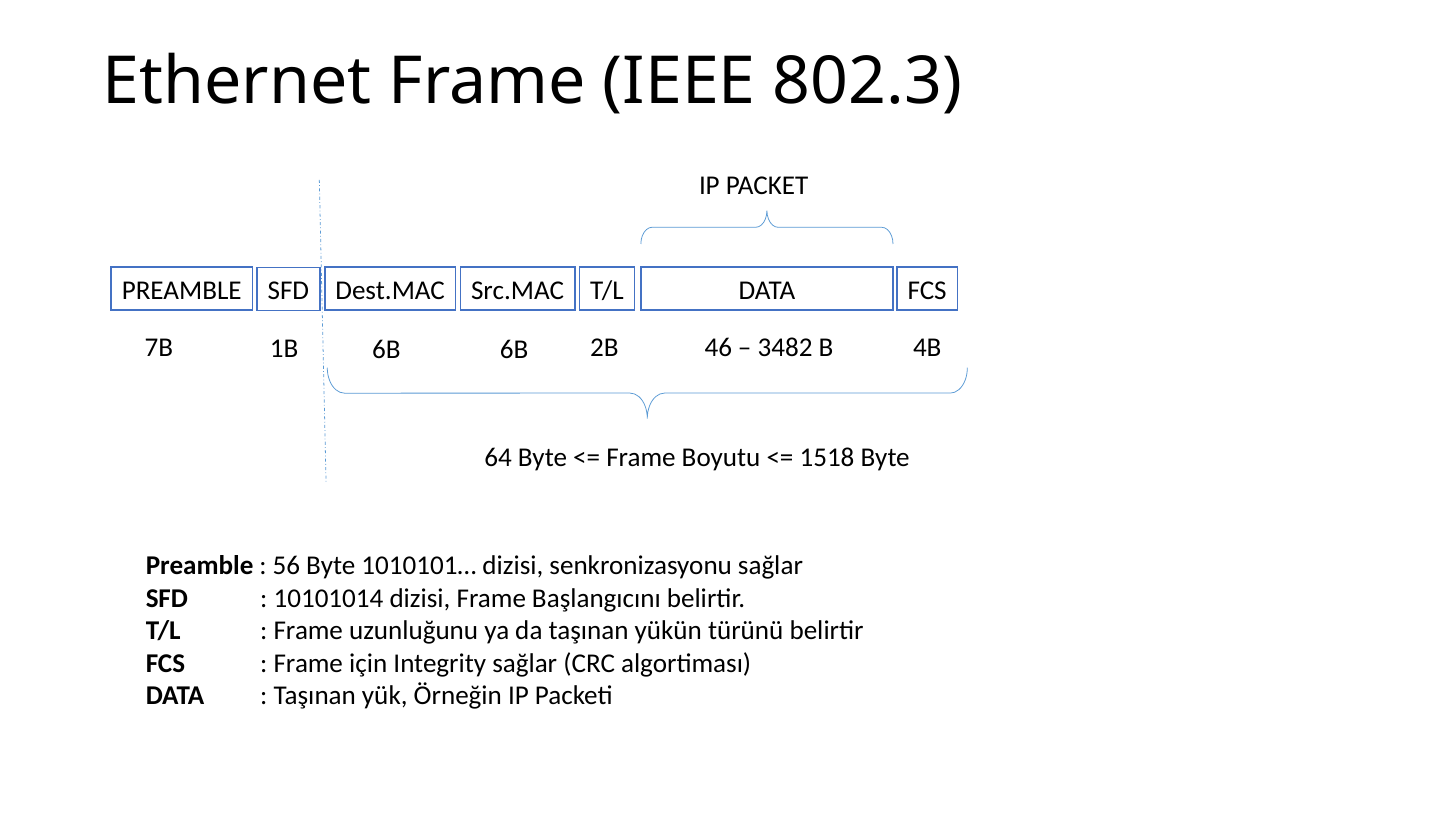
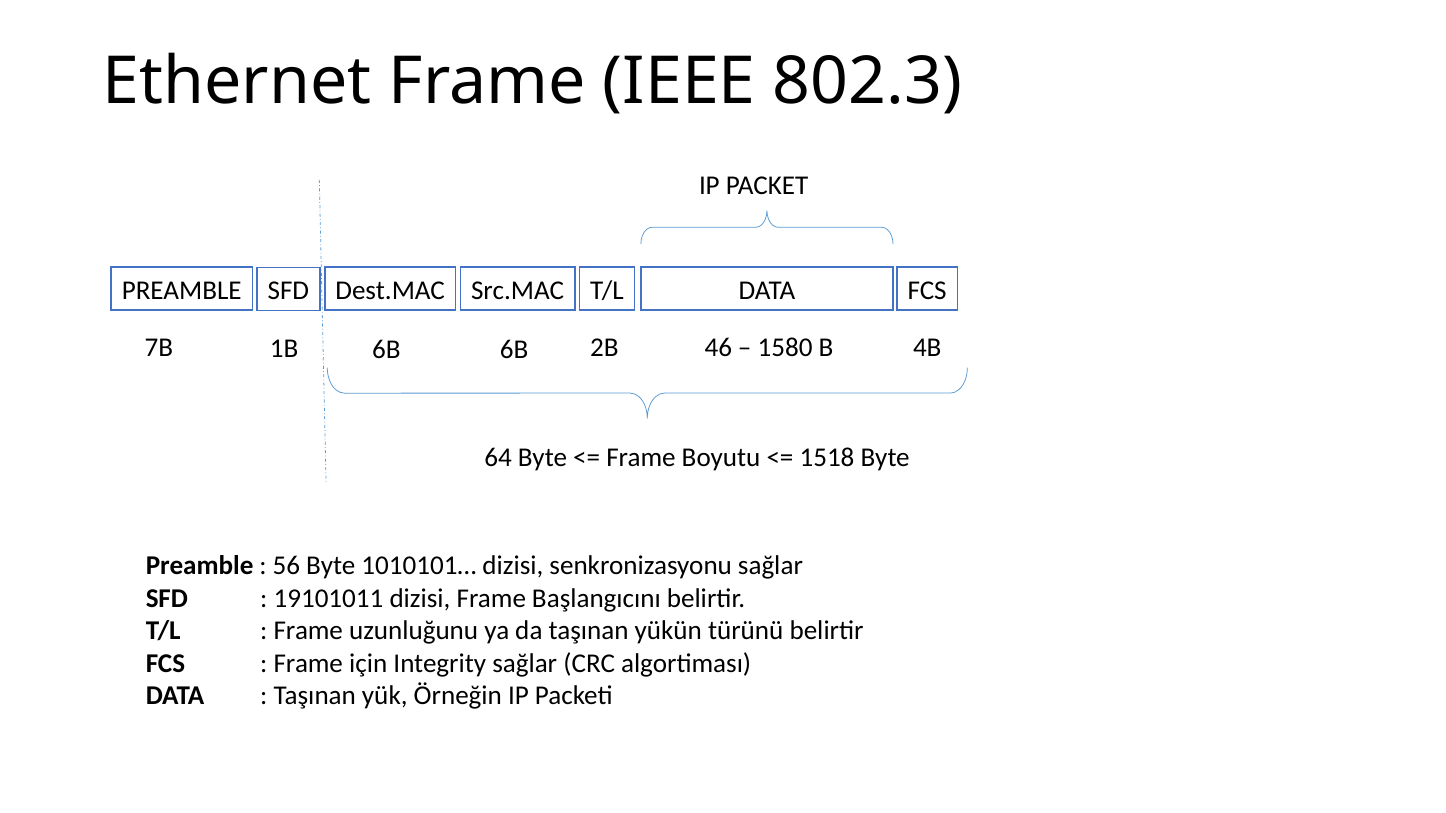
3482: 3482 -> 1580
10101014: 10101014 -> 19101011
